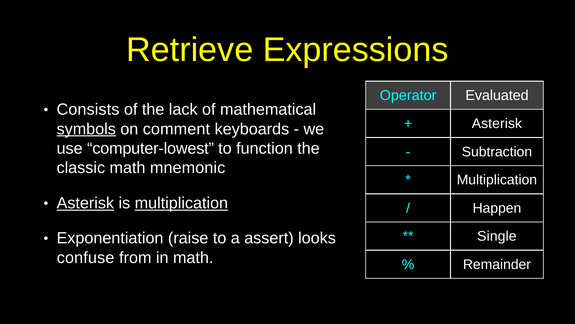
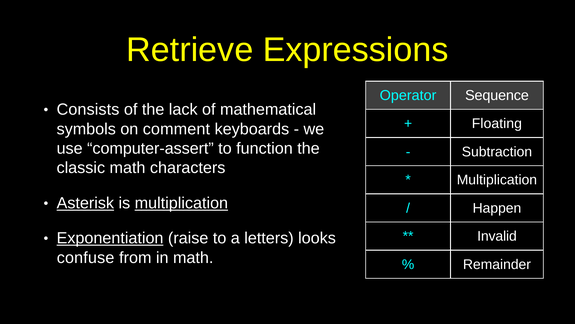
Evaluated: Evaluated -> Sequence
Asterisk at (497, 123): Asterisk -> Floating
symbols underline: present -> none
computer-lowest: computer-lowest -> computer-assert
mnemonic: mnemonic -> characters
Single: Single -> Invalid
Exponentiation underline: none -> present
assert: assert -> letters
